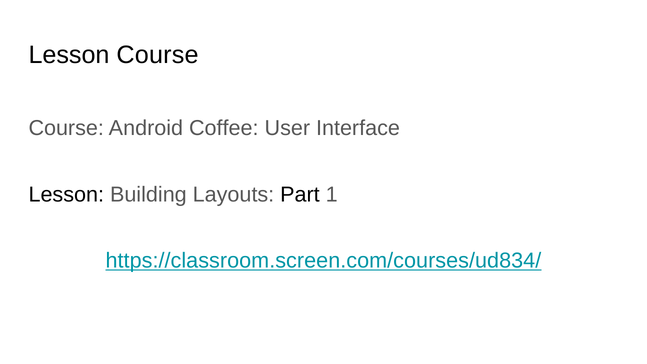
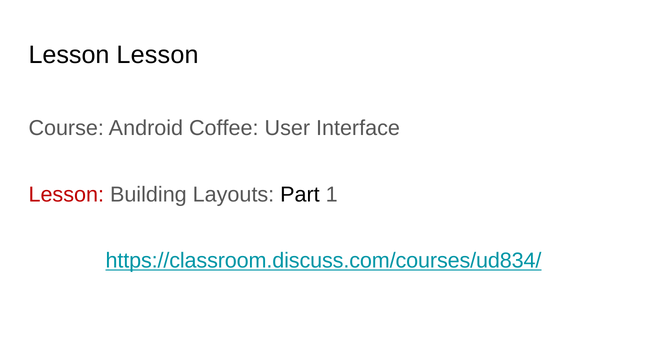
Lesson Course: Course -> Lesson
Lesson at (66, 194) colour: black -> red
https://classroom.screen.com/courses/ud834/: https://classroom.screen.com/courses/ud834/ -> https://classroom.discuss.com/courses/ud834/
